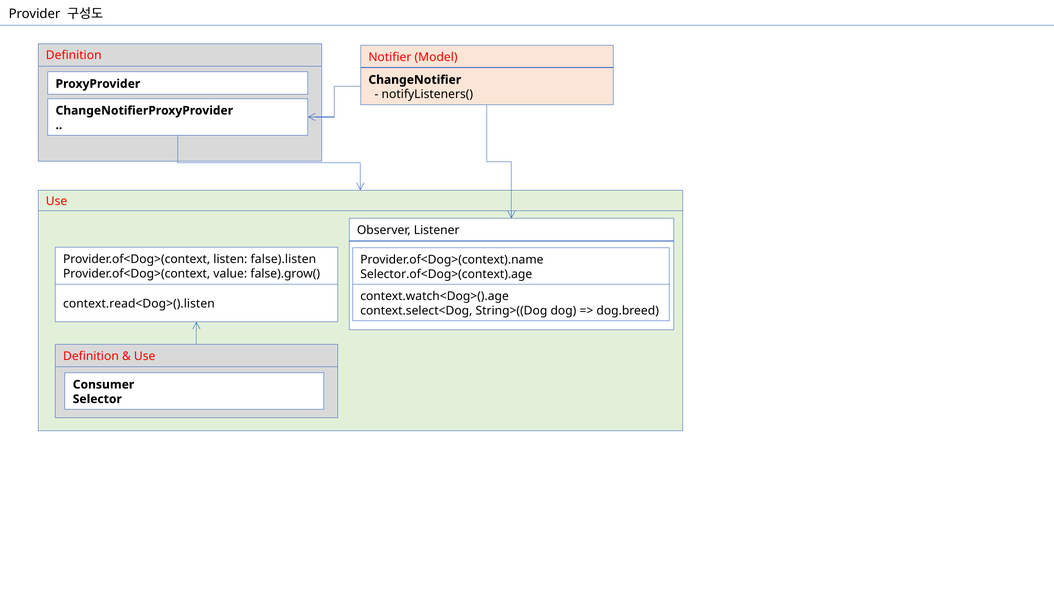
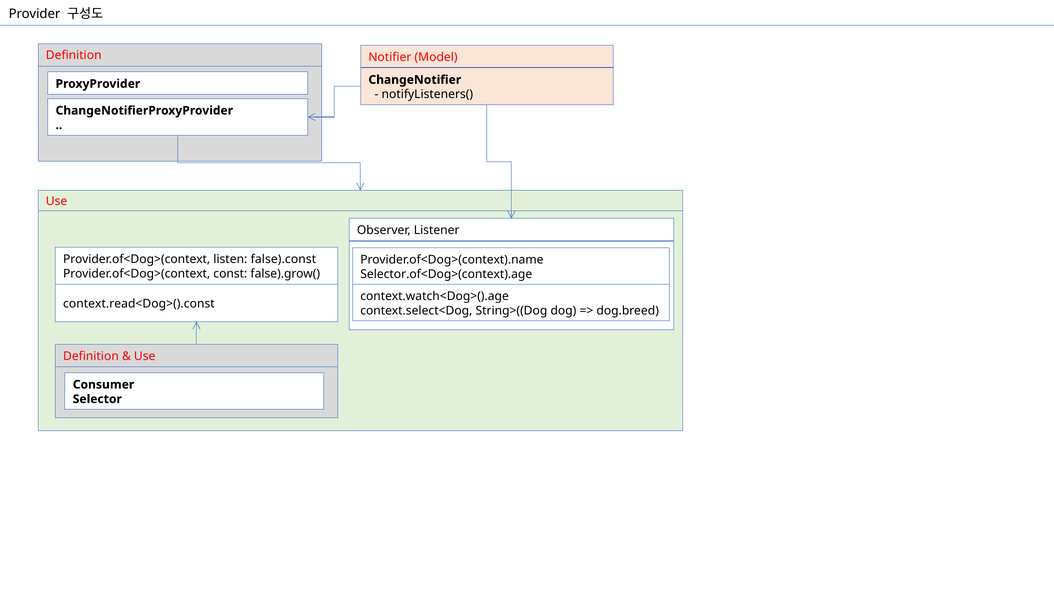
false).listen: false).listen -> false).const
value: value -> const
context.read<Dog>().listen: context.read<Dog>().listen -> context.read<Dog>().const
